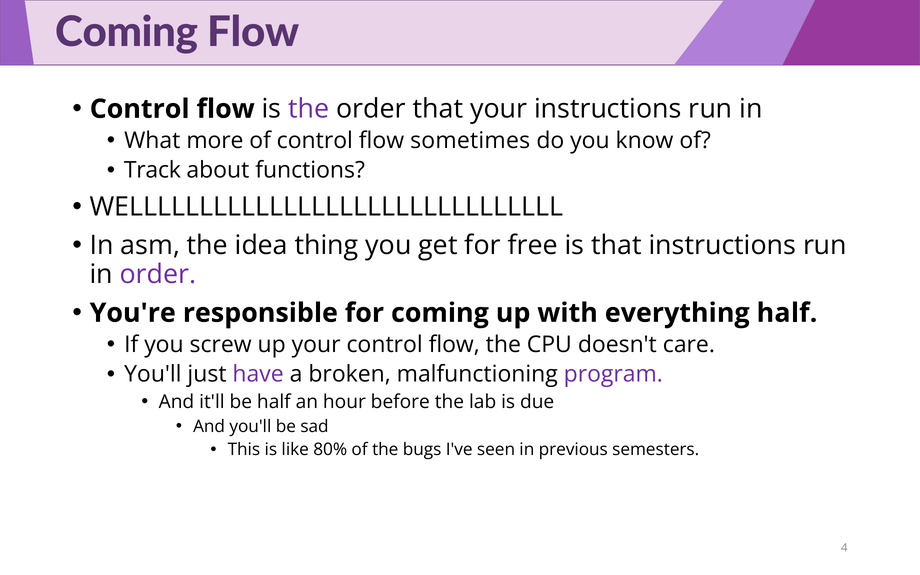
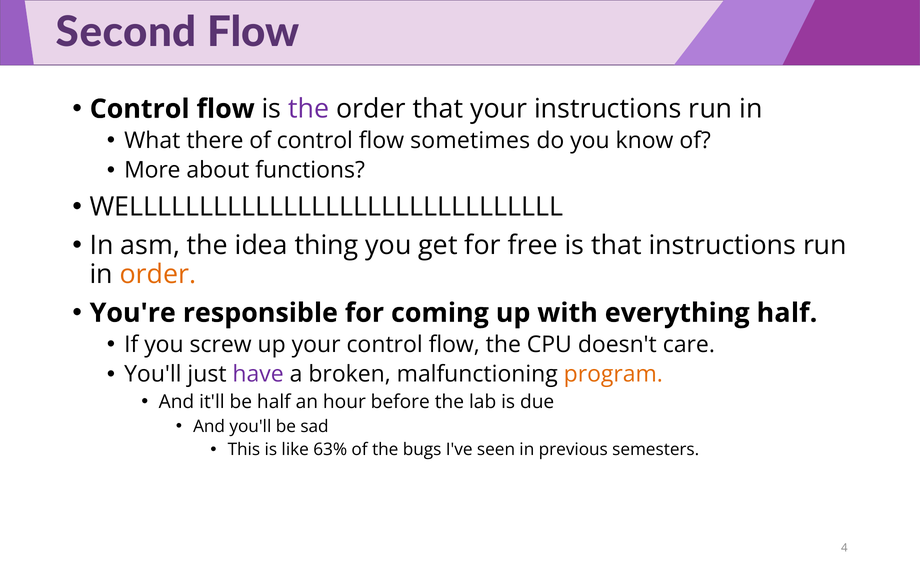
Coming at (127, 32): Coming -> Second
more: more -> there
Track: Track -> More
order at (158, 274) colour: purple -> orange
program colour: purple -> orange
80%: 80% -> 63%
